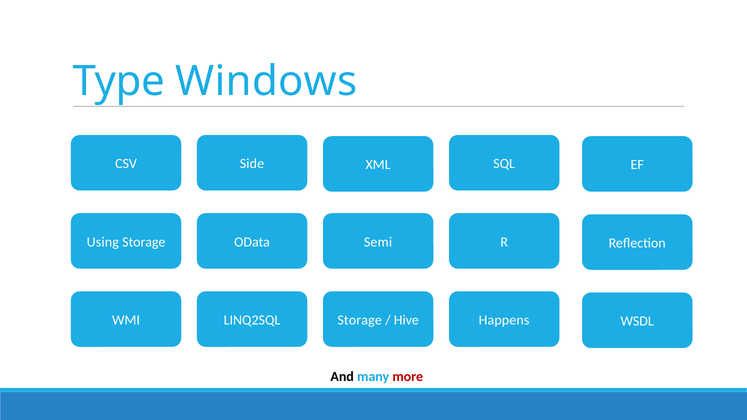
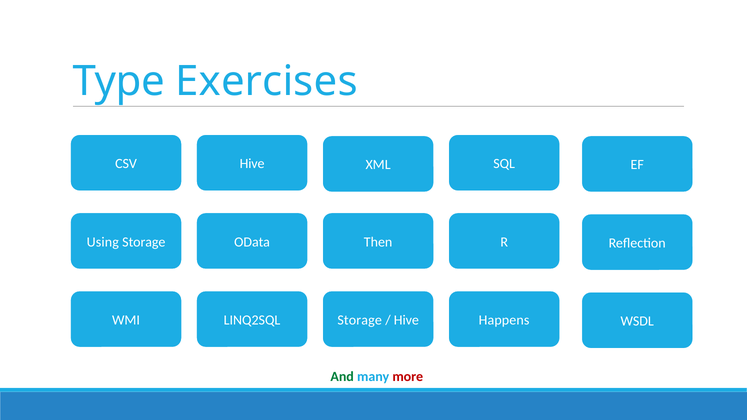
Windows: Windows -> Exercises
CSV Side: Side -> Hive
Semi: Semi -> Then
And colour: black -> green
